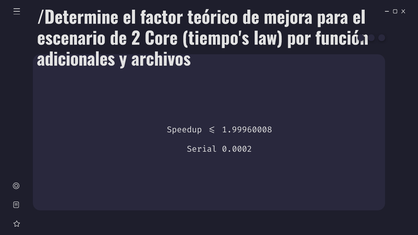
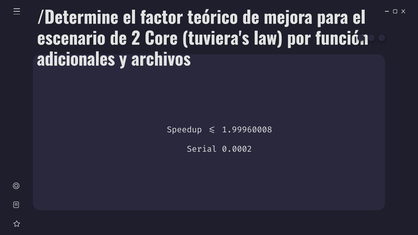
tiempo's: tiempo's -> tuviera's
